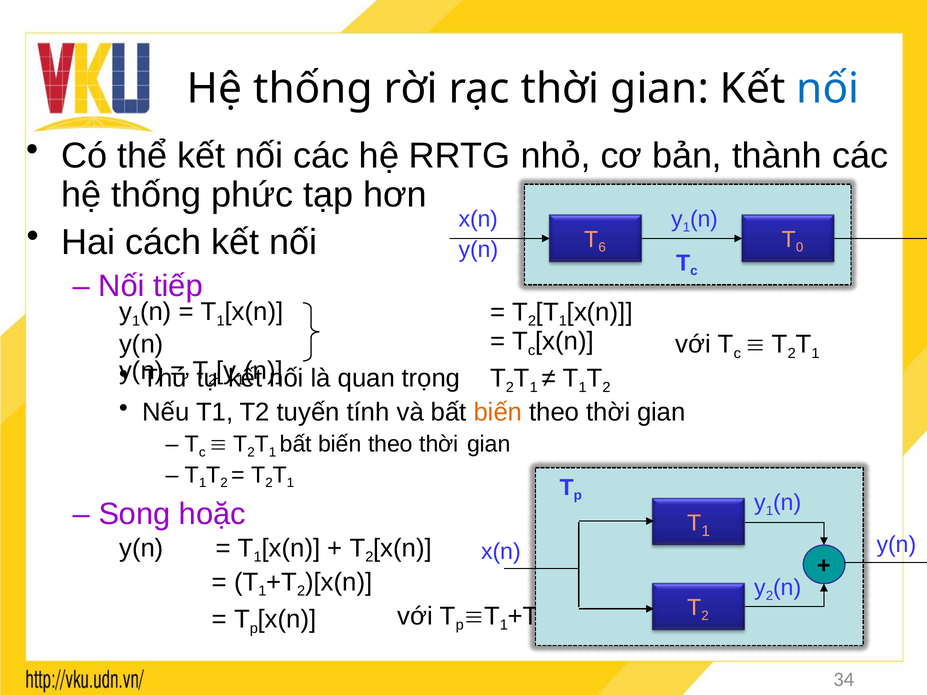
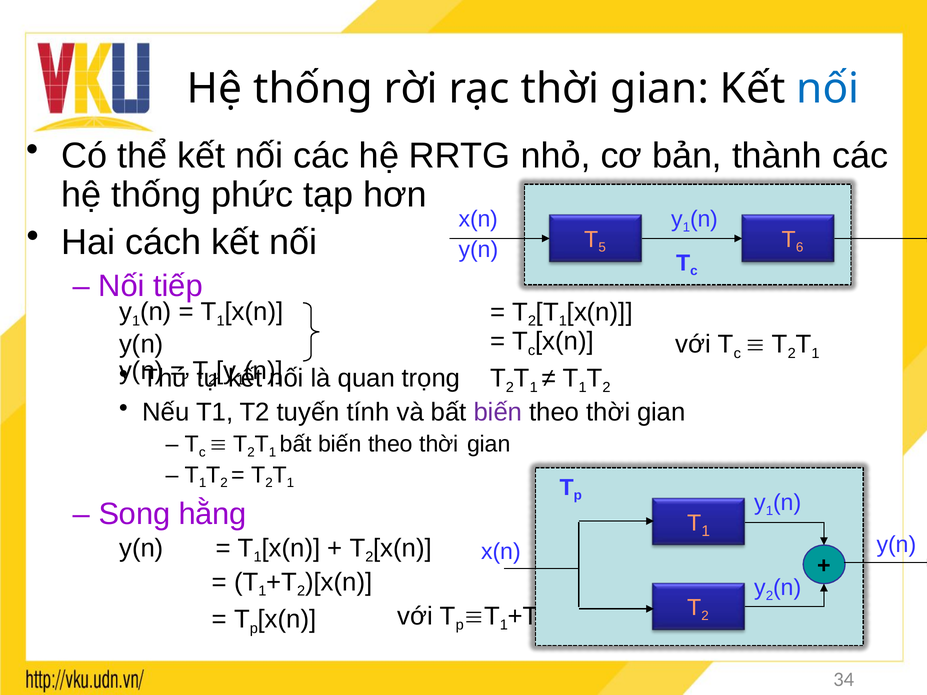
6: 6 -> 5
0: 0 -> 6
biến at (498, 412) colour: orange -> purple
hoặc: hoặc -> hằng
